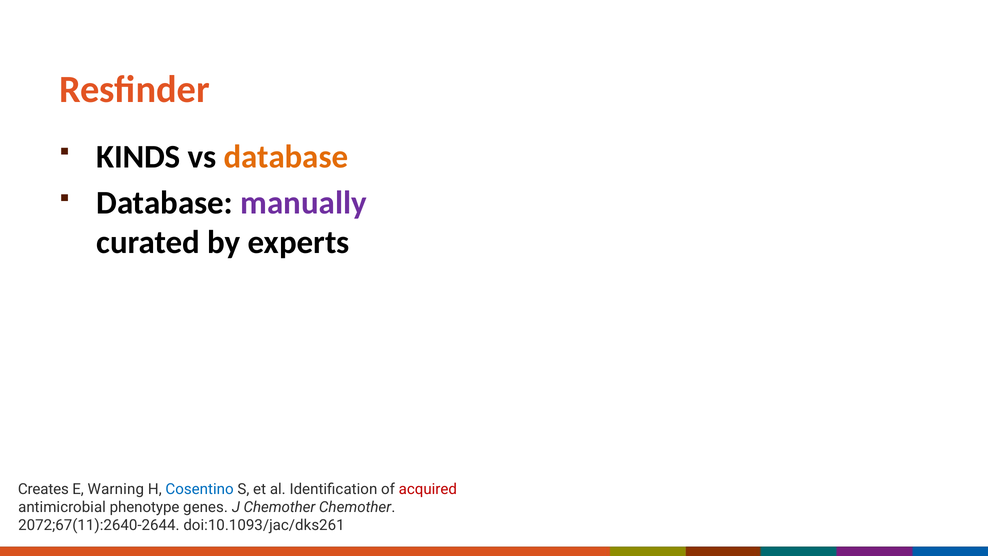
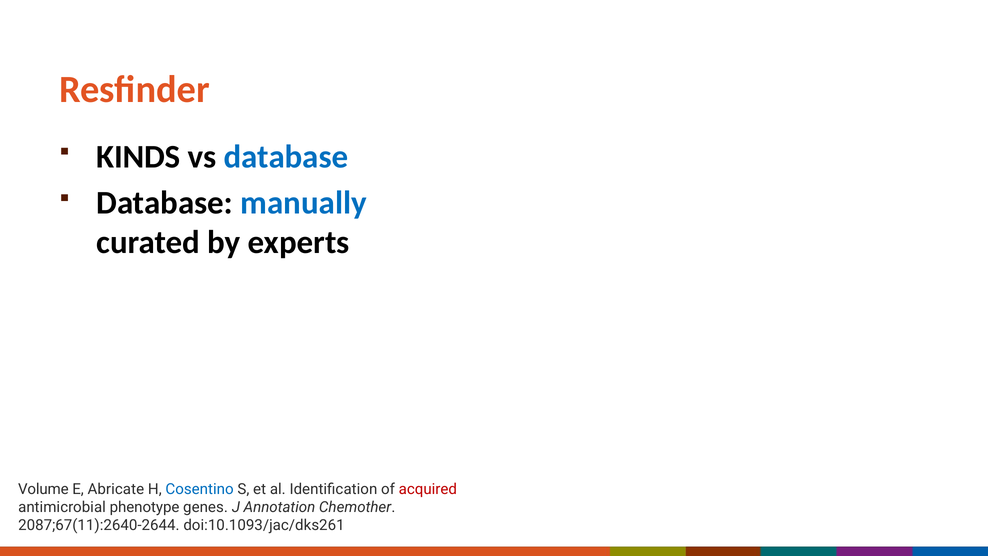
database at (286, 157) colour: orange -> blue
manually colour: purple -> blue
Creates: Creates -> Volume
Warning: Warning -> Abricate
J Chemother: Chemother -> Annotation
2072;67(11):2640-2644: 2072;67(11):2640-2644 -> 2087;67(11):2640-2644
